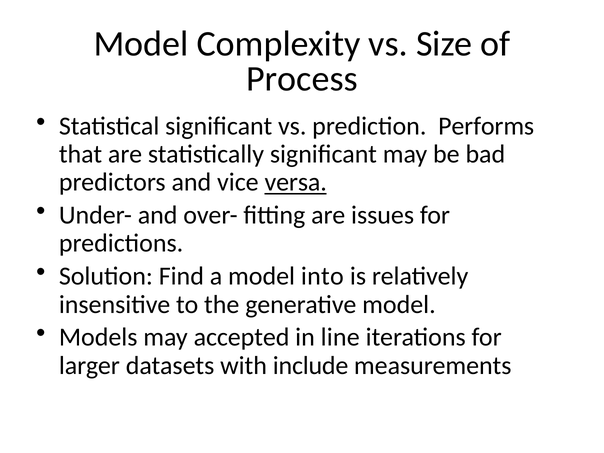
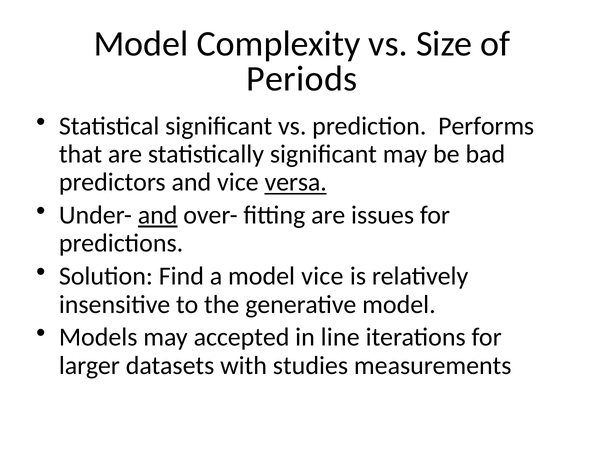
Process: Process -> Periods
and at (158, 215) underline: none -> present
model into: into -> vice
include: include -> studies
